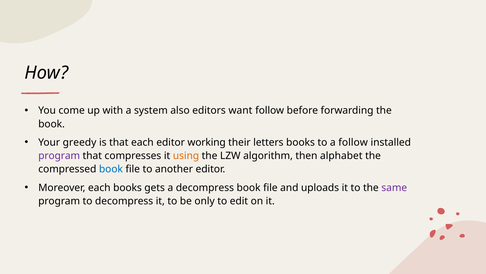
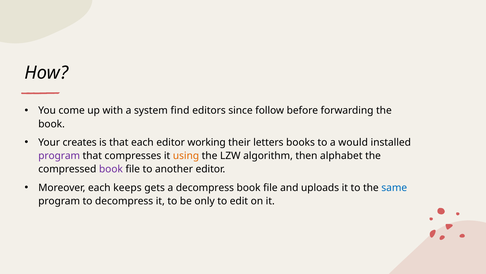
also: also -> find
want: want -> since
greedy: greedy -> creates
a follow: follow -> would
book at (111, 169) colour: blue -> purple
each books: books -> keeps
same colour: purple -> blue
